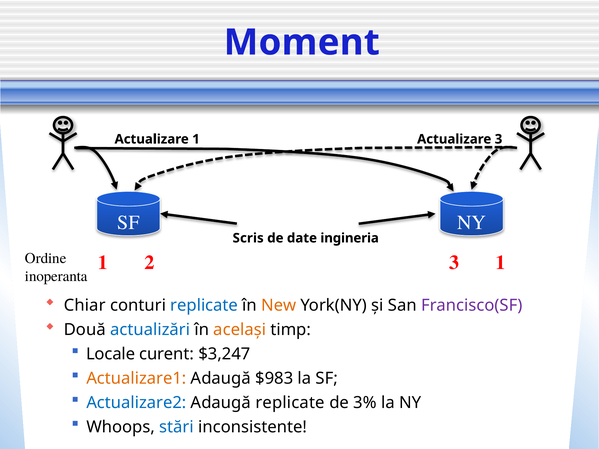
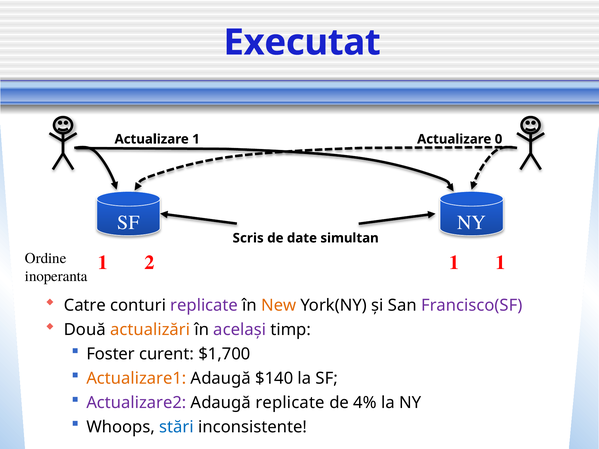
Moment: Moment -> Executat
Actualizare 3: 3 -> 0
ingineria: ingineria -> simultan
2 3: 3 -> 1
Chiar: Chiar -> Catre
replicate at (204, 306) colour: blue -> purple
actualizări colour: blue -> orange
același colour: orange -> purple
Locale: Locale -> Foster
$3,247: $3,247 -> $1,700
$983: $983 -> $140
Actualizare2 colour: blue -> purple
3%: 3% -> 4%
